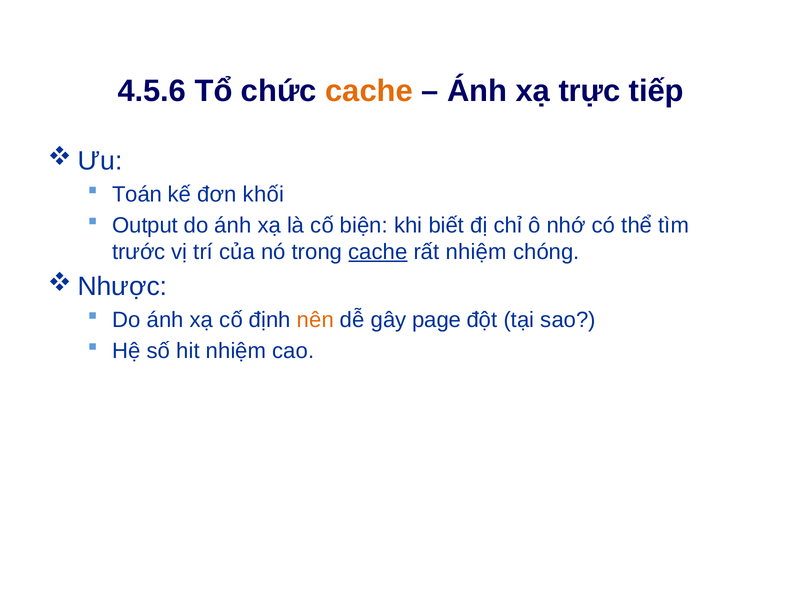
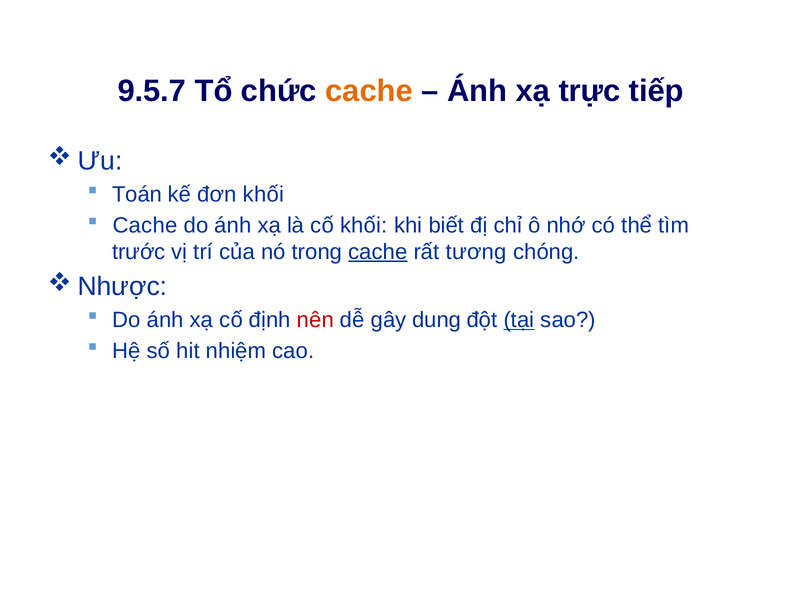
4.5.6: 4.5.6 -> 9.5.7
Output at (145, 225): Output -> Cache
cố biện: biện -> khối
rất nhiệm: nhiệm -> tương
nên colour: orange -> red
page: page -> dung
tại underline: none -> present
